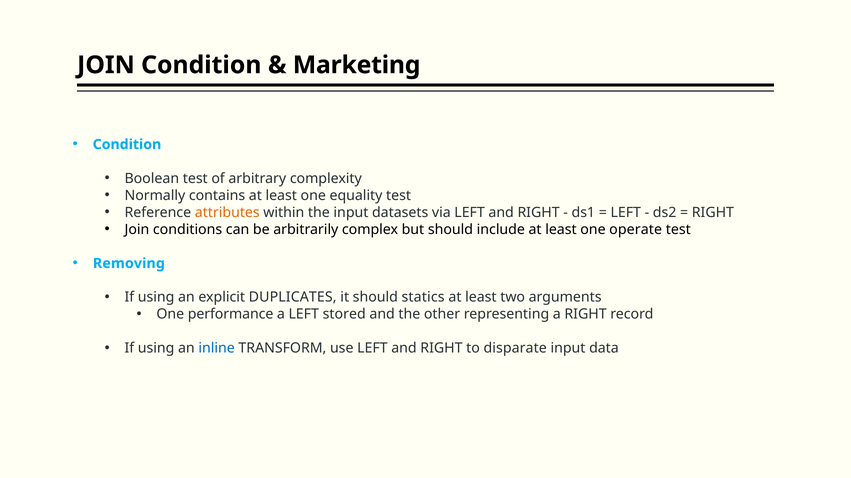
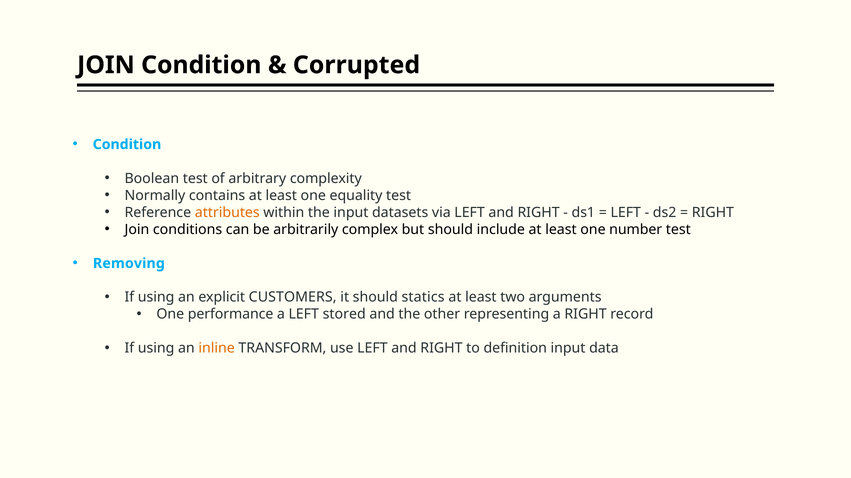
Marketing: Marketing -> Corrupted
operate: operate -> number
DUPLICATES: DUPLICATES -> CUSTOMERS
inline colour: blue -> orange
disparate: disparate -> definition
